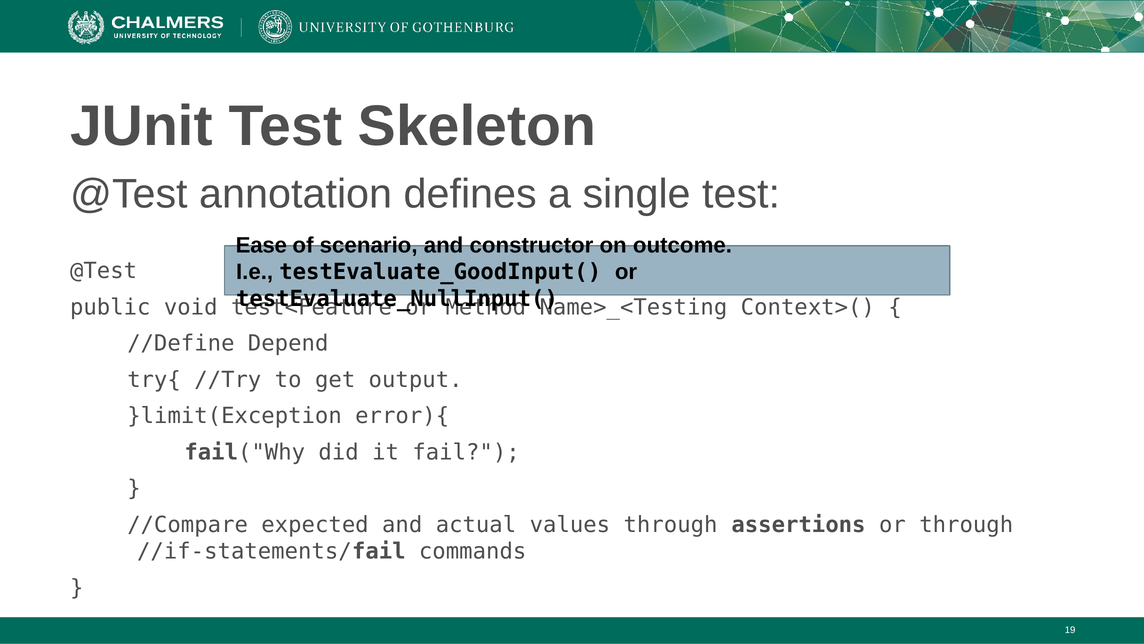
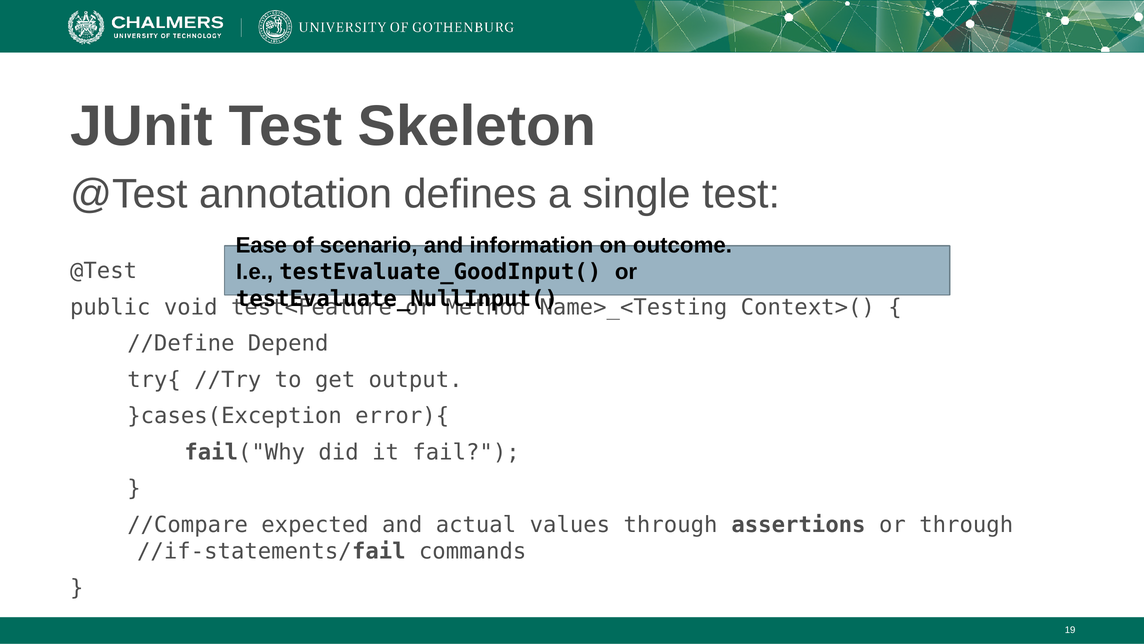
constructor: constructor -> information
}limit(Exception: }limit(Exception -> }cases(Exception
